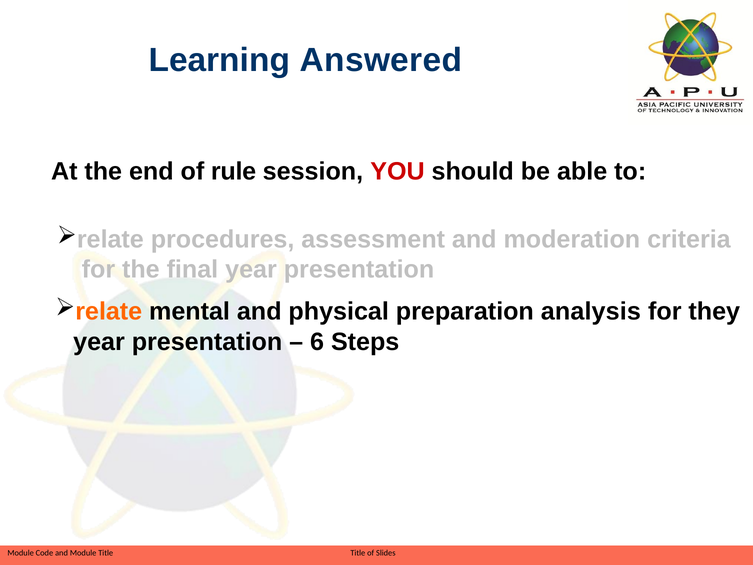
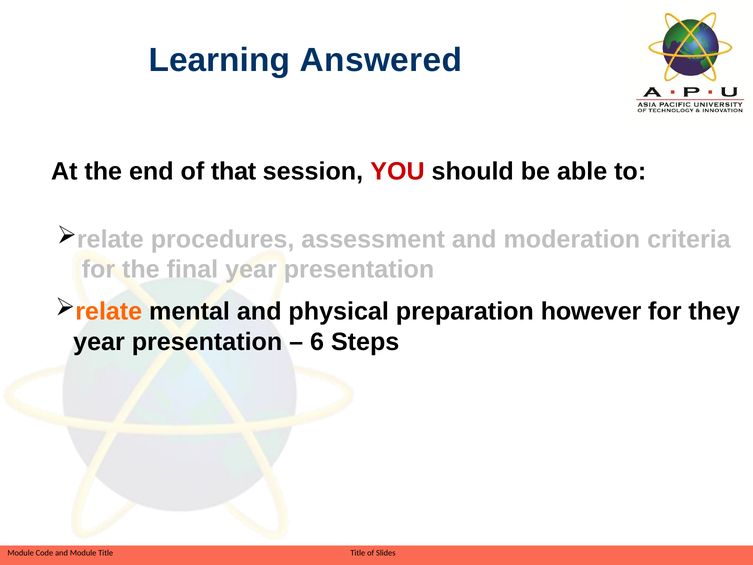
rule: rule -> that
analysis: analysis -> however
